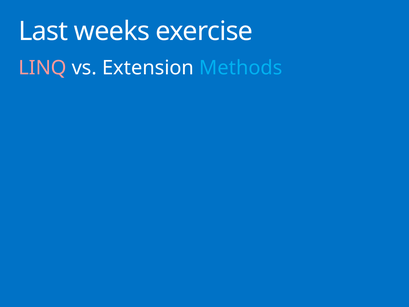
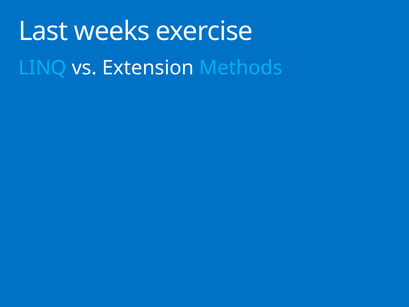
LINQ colour: pink -> light blue
